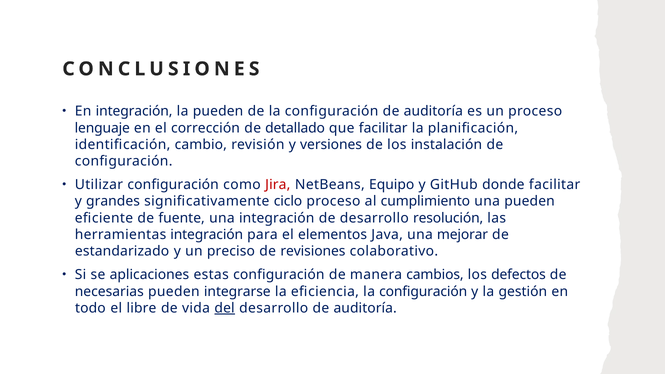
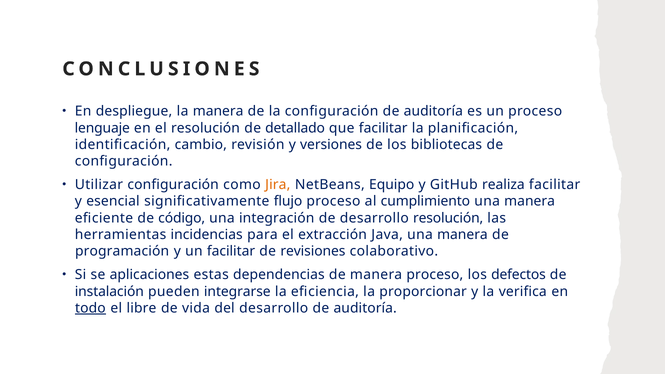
En integración: integración -> despliegue
la pueden: pueden -> manera
el corrección: corrección -> resolución
instalación: instalación -> bibliotecas
Jira colour: red -> orange
donde: donde -> realiza
grandes: grandes -> esencial
ciclo: ciclo -> flujo
pueden at (530, 201): pueden -> manera
fuente: fuente -> código
herramientas integración: integración -> incidencias
elementos: elementos -> extracción
Java una mejorar: mejorar -> manera
estandarizado: estandarizado -> programación
un preciso: preciso -> facilitar
estas configuración: configuración -> dependencias
manera cambios: cambios -> proceso
necesarias: necesarias -> instalación
eficiencia la configuración: configuración -> proporcionar
gestión: gestión -> verifica
todo underline: none -> present
del underline: present -> none
